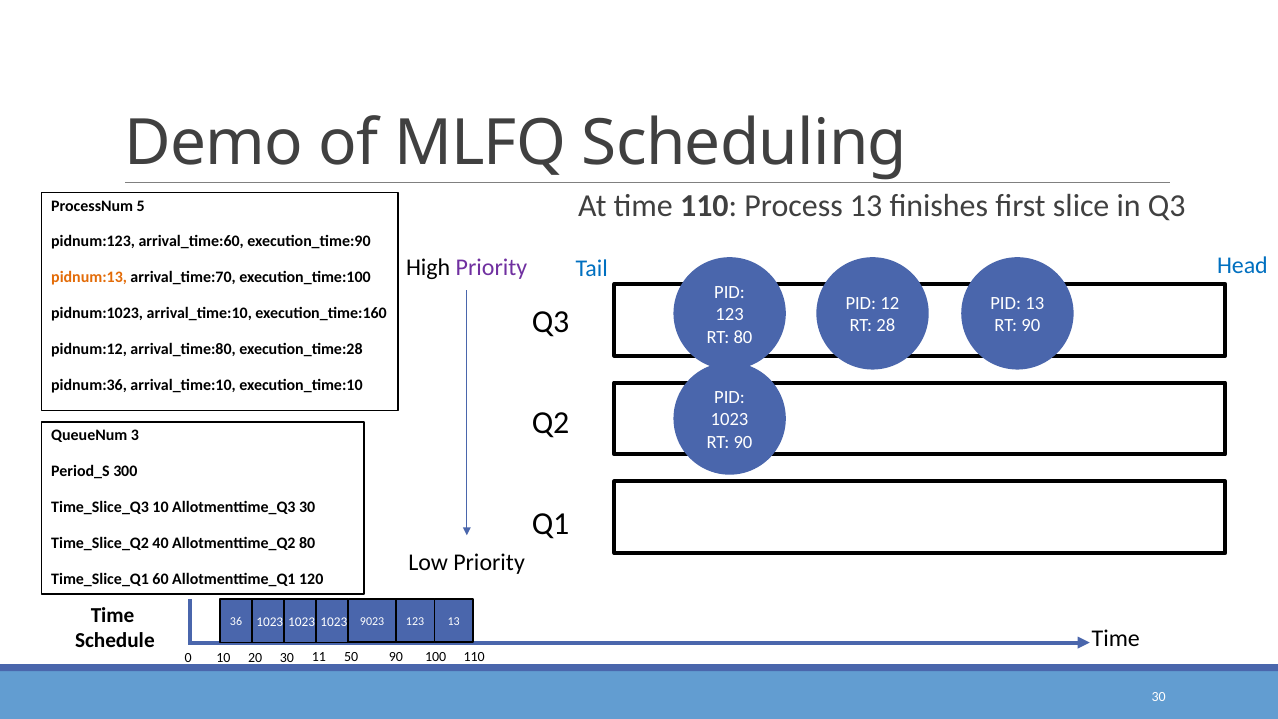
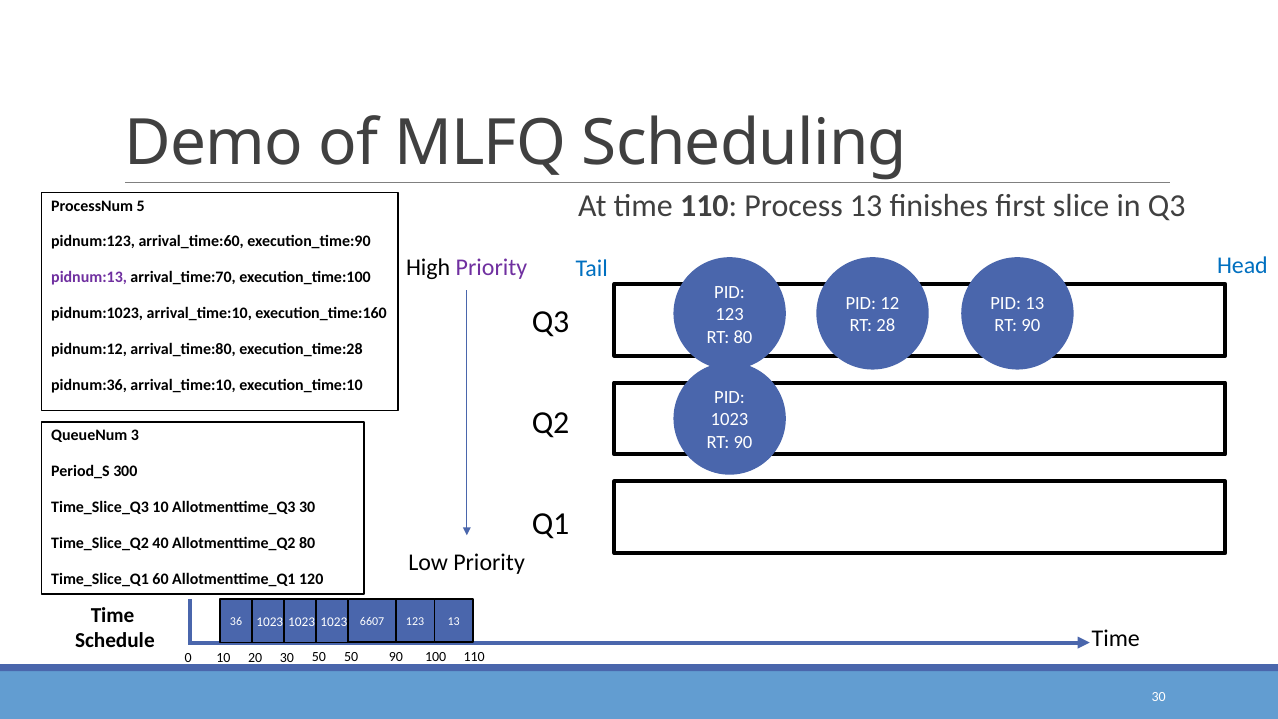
pidnum:13 colour: orange -> purple
9023: 9023 -> 6607
30 11: 11 -> 50
